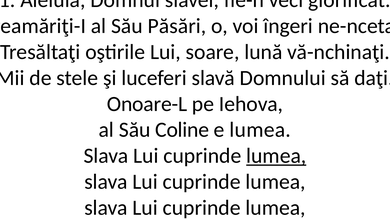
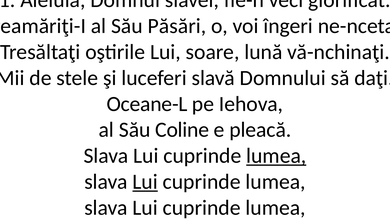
Onoare-L: Onoare-L -> Oceane-L
e lumea: lumea -> pleacă
Lui at (145, 182) underline: none -> present
